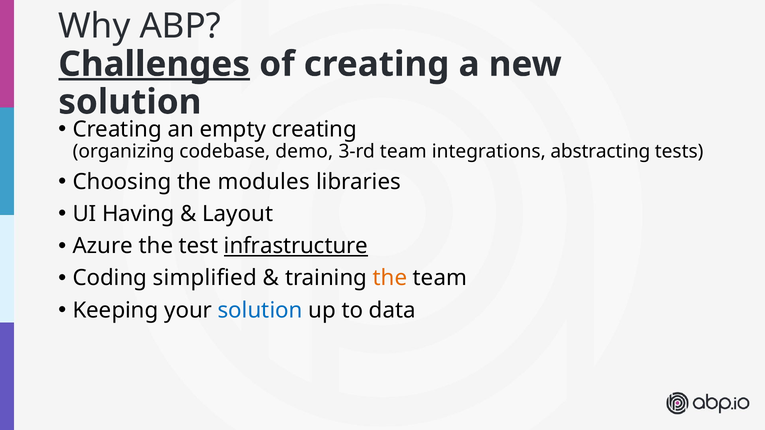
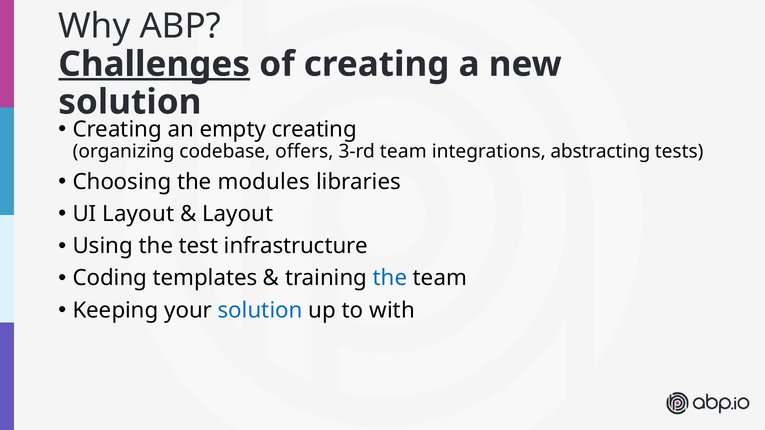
demo: demo -> offers
UI Having: Having -> Layout
Azure: Azure -> Using
infrastructure underline: present -> none
simplified: simplified -> templates
the at (390, 278) colour: orange -> blue
data: data -> with
